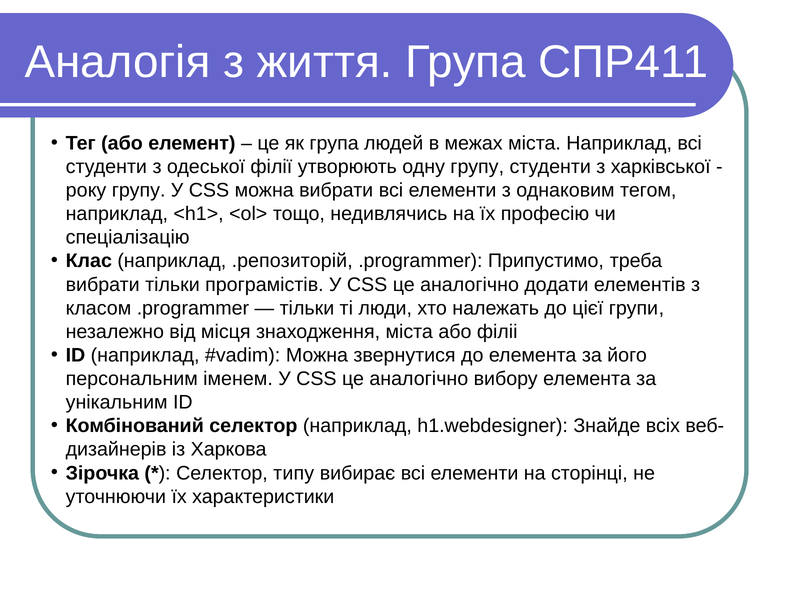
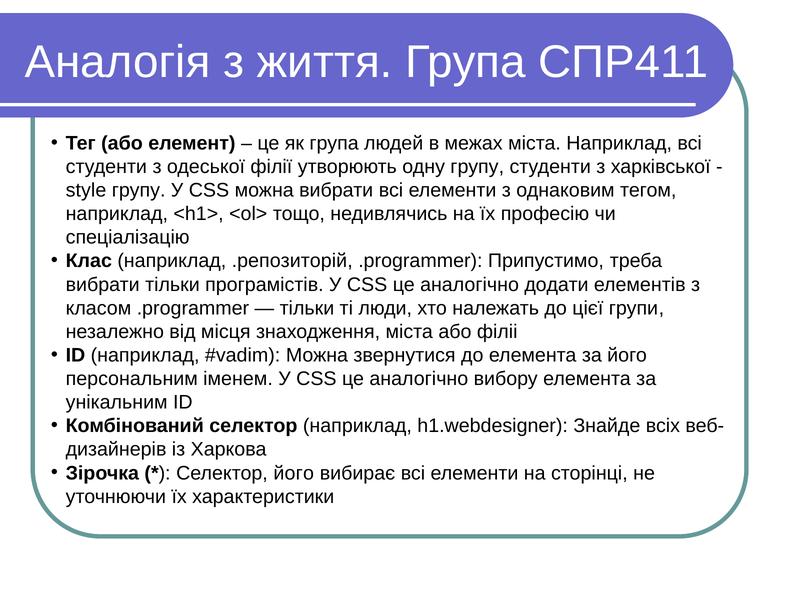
року: року -> style
Селектор типу: типу -> його
